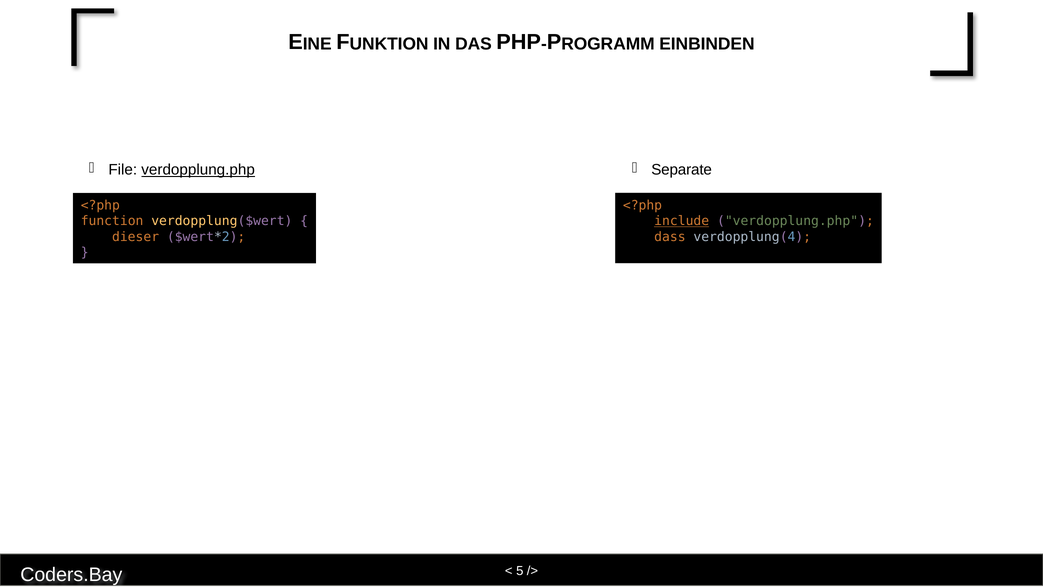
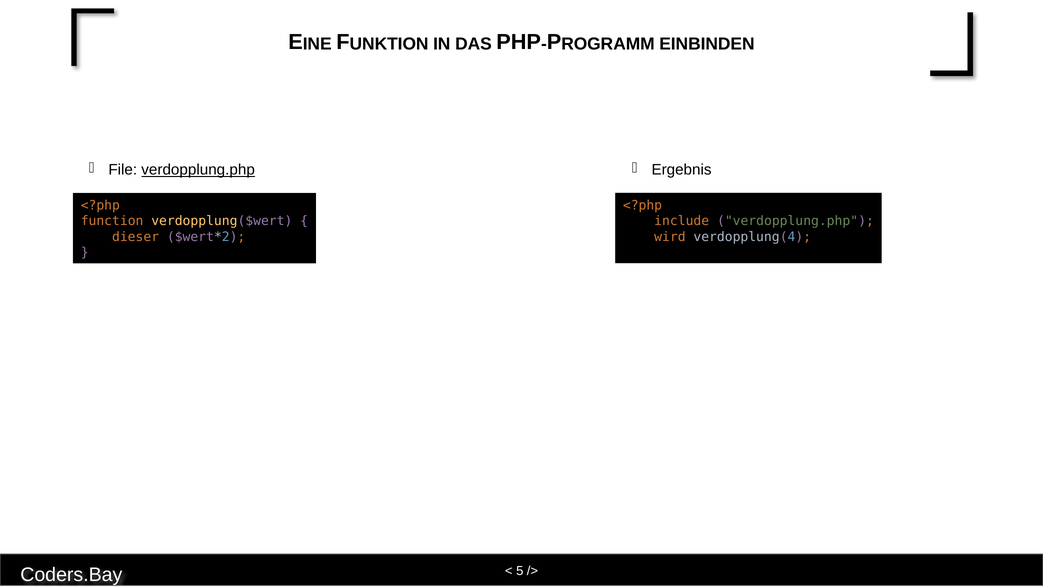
Separate: Separate -> Ergebnis
include underline: present -> none
dass: dass -> wird
